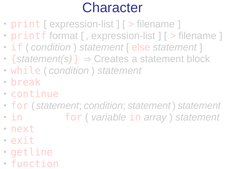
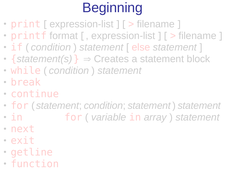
Character: Character -> Beginning
